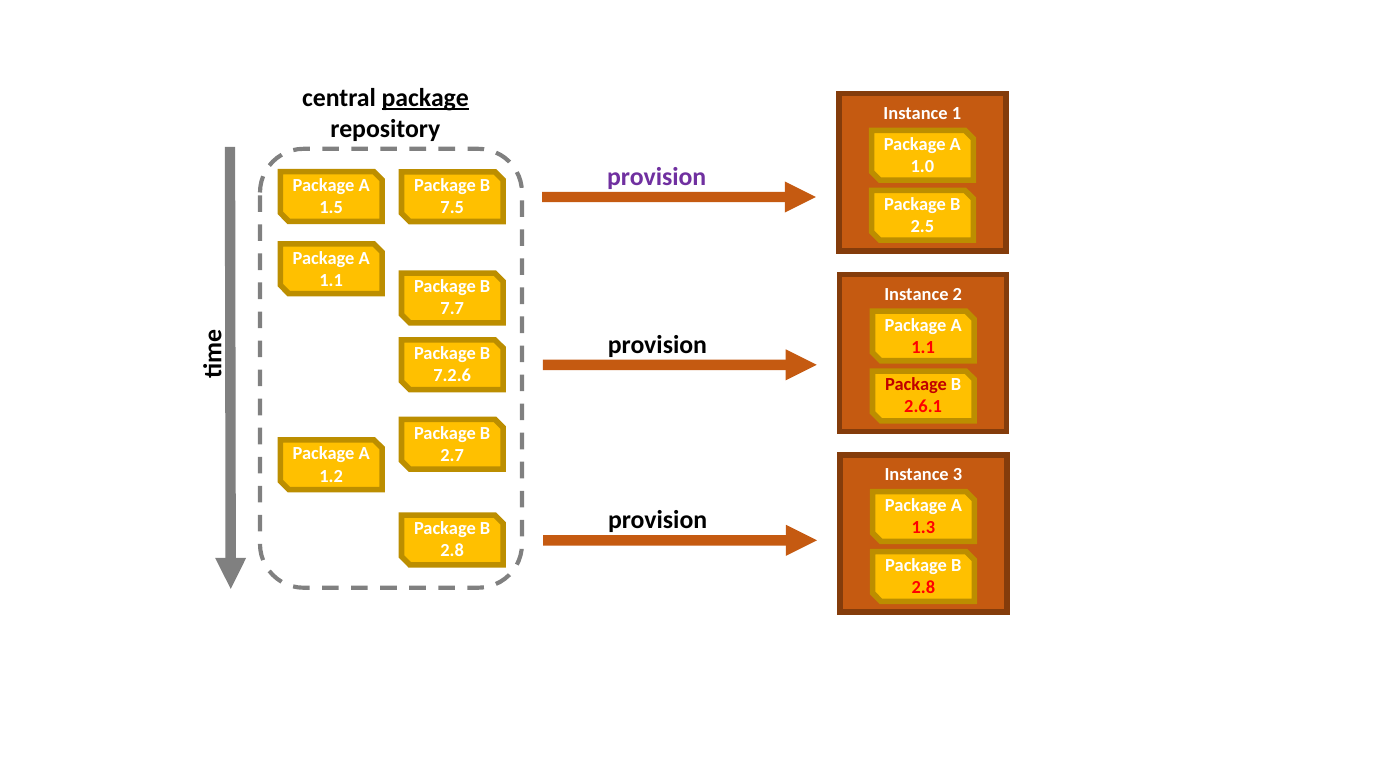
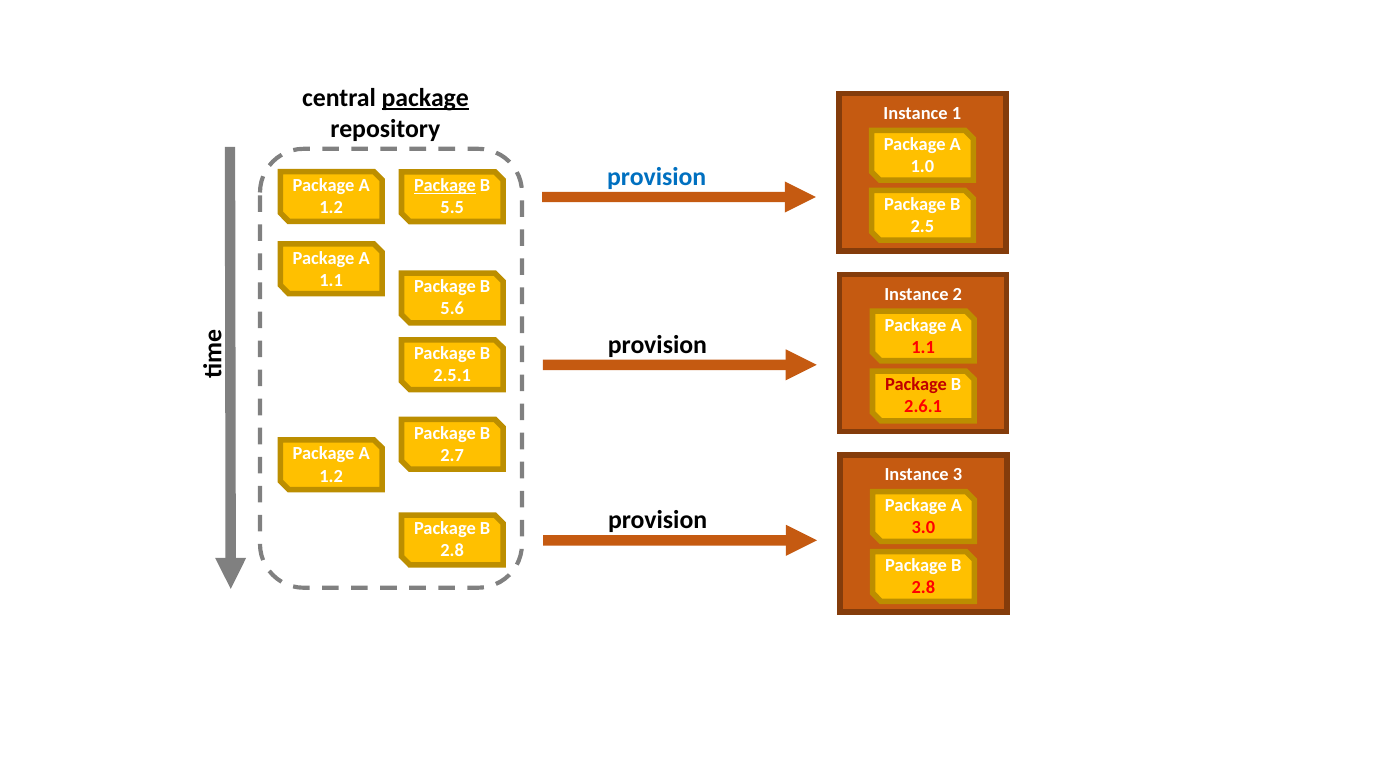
provision at (657, 177) colour: purple -> blue
Package at (445, 185) underline: none -> present
7.5: 7.5 -> 5.5
1.5 at (331, 208): 1.5 -> 1.2
7.7: 7.7 -> 5.6
7.2.6: 7.2.6 -> 2.5.1
1.3: 1.3 -> 3.0
